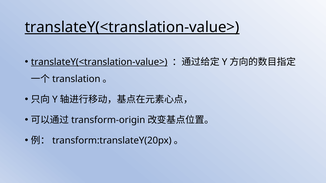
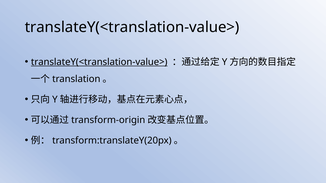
translateY(<translation-value> at (132, 27) underline: present -> none
